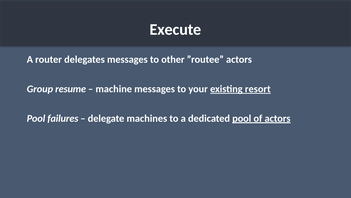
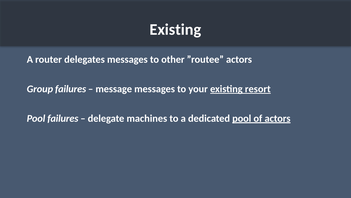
Execute at (176, 29): Execute -> Existing
Group resume: resume -> failures
machine: machine -> message
